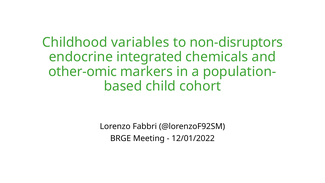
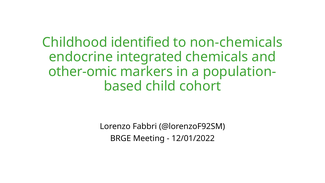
variables: variables -> identified
non-disruptors: non-disruptors -> non-chemicals
